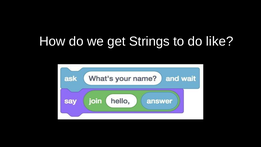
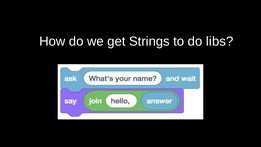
like: like -> libs
